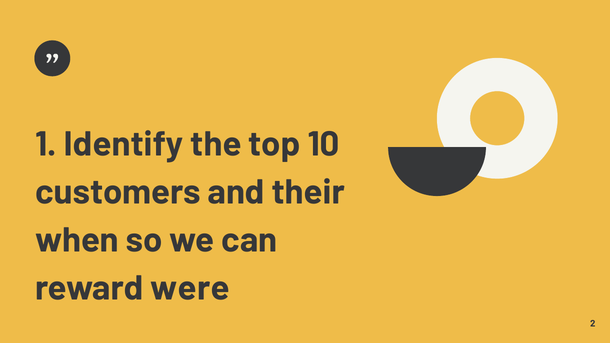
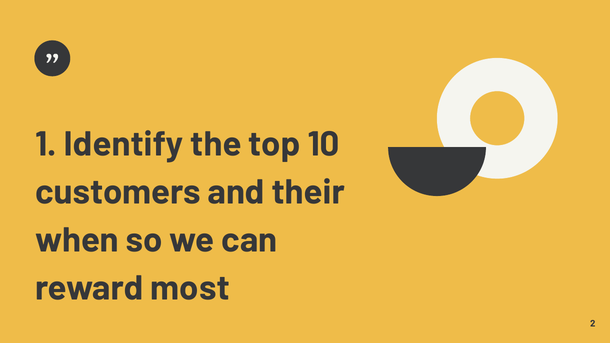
were: were -> most
